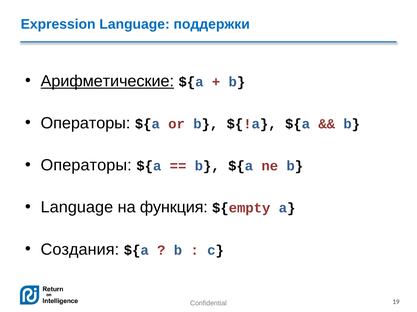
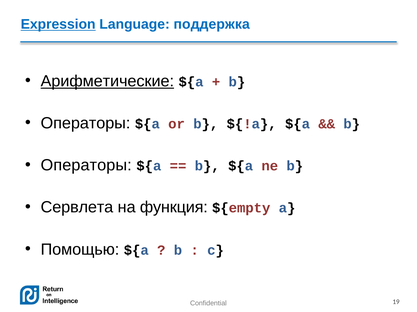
Expression underline: none -> present
поддержки: поддержки -> поддержка
Language at (77, 208): Language -> Сервлета
Создания: Создания -> Помощью
